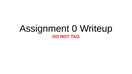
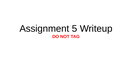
0: 0 -> 5
